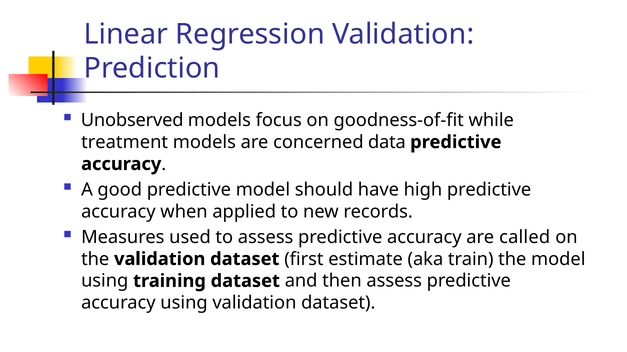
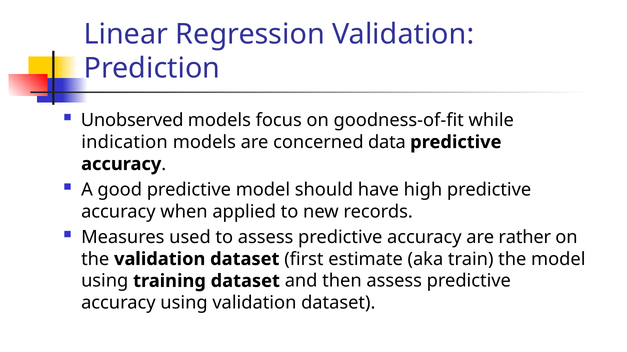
treatment: treatment -> indication
called: called -> rather
